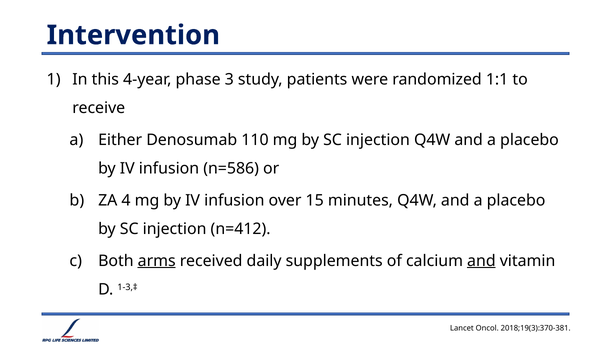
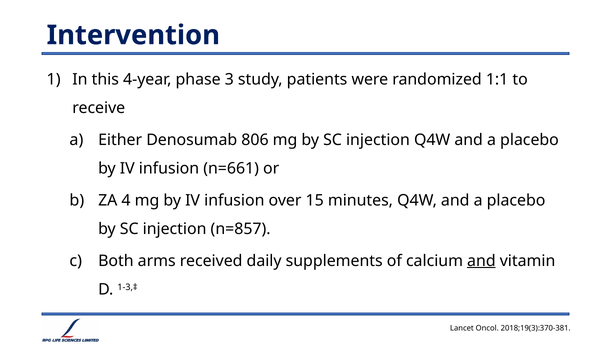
110: 110 -> 806
n=586: n=586 -> n=661
n=412: n=412 -> n=857
arms underline: present -> none
